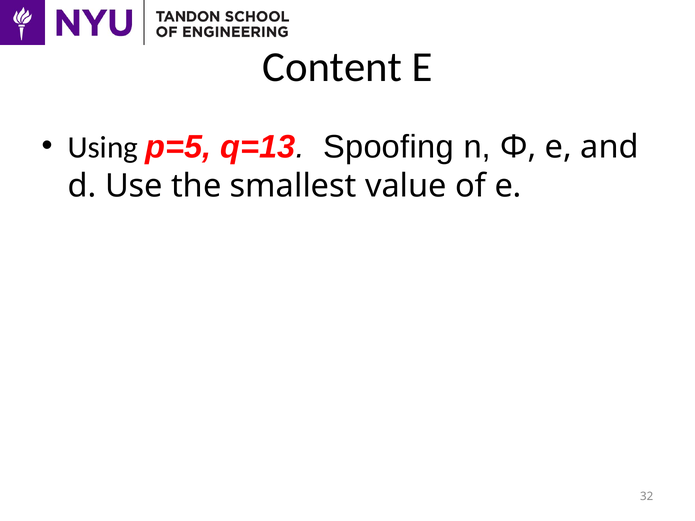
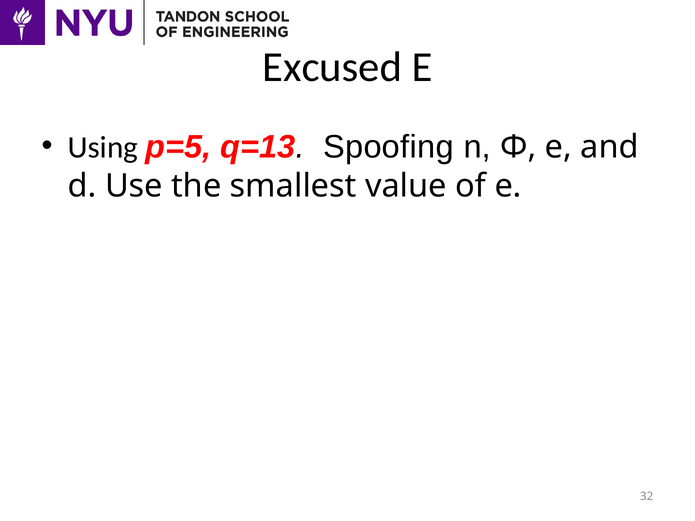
Content: Content -> Excused
